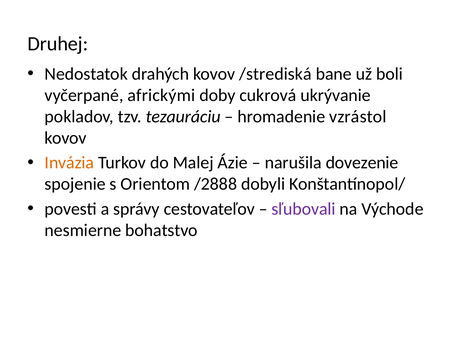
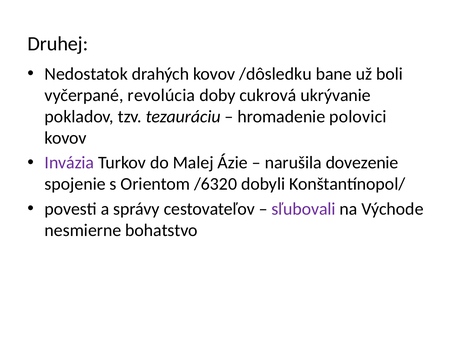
/strediská: /strediská -> /dôsledku
africkými: africkými -> revolúcia
vzrástol: vzrástol -> polovici
Invázia colour: orange -> purple
/2888: /2888 -> /6320
